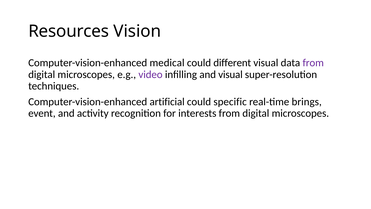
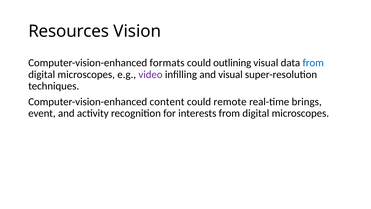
medical: medical -> formats
different: different -> outlining
from at (313, 63) colour: purple -> blue
artificial: artificial -> content
specific: specific -> remote
